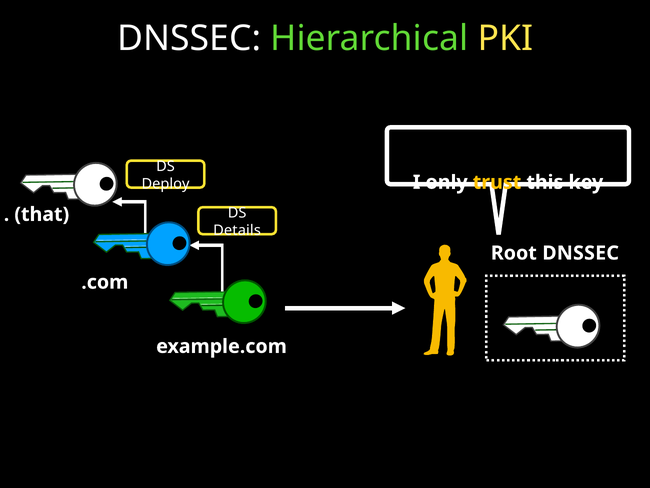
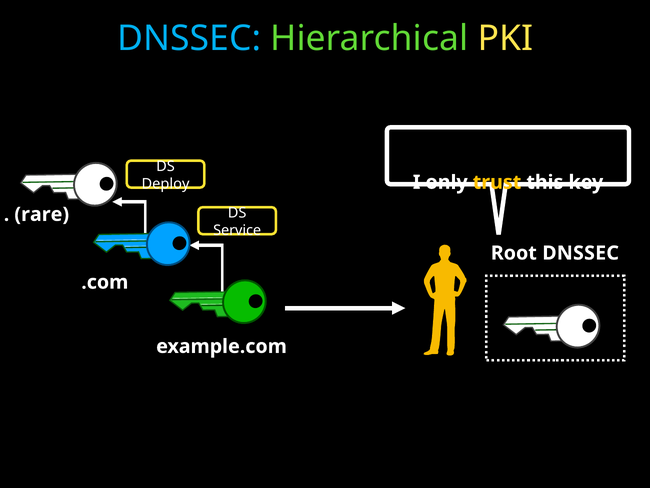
DNSSEC at (189, 39) colour: white -> light blue
that: that -> rare
Details: Details -> Service
